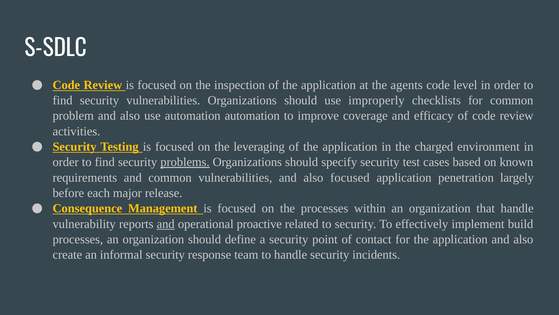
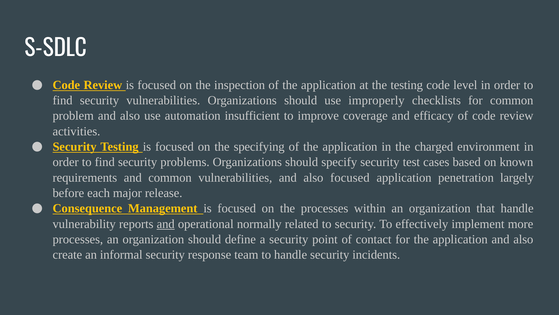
the agents: agents -> testing
automation automation: automation -> insufficient
leveraging: leveraging -> specifying
problems underline: present -> none
proactive: proactive -> normally
build: build -> more
